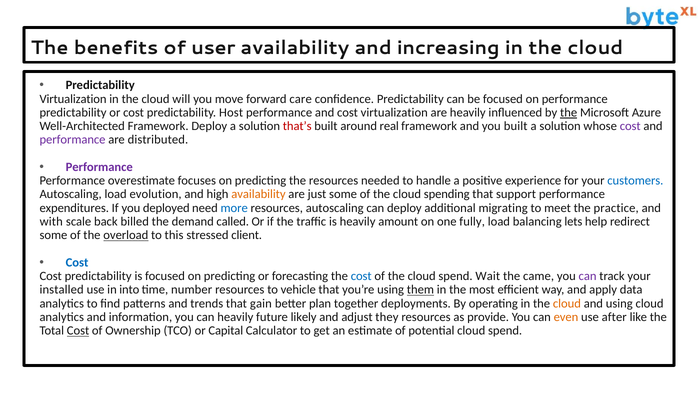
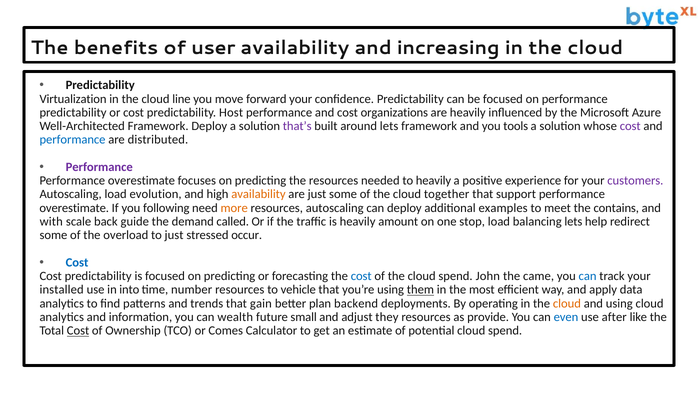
will: will -> line
forward care: care -> your
cost virtualization: virtualization -> organizations
the at (569, 112) underline: present -> none
that’s colour: red -> purple
around real: real -> lets
you built: built -> tools
performance at (73, 140) colour: purple -> blue
to handle: handle -> heavily
customers colour: blue -> purple
spending: spending -> together
expenditures at (74, 208): expenditures -> overestimate
deployed: deployed -> following
more colour: blue -> orange
migrating: migrating -> examples
practice: practice -> contains
billed: billed -> guide
fully: fully -> stop
overload underline: present -> none
to this: this -> just
client: client -> occur
Wait: Wait -> John
can at (588, 276) colour: purple -> blue
together: together -> backend
can heavily: heavily -> wealth
likely: likely -> small
even colour: orange -> blue
Capital: Capital -> Comes
